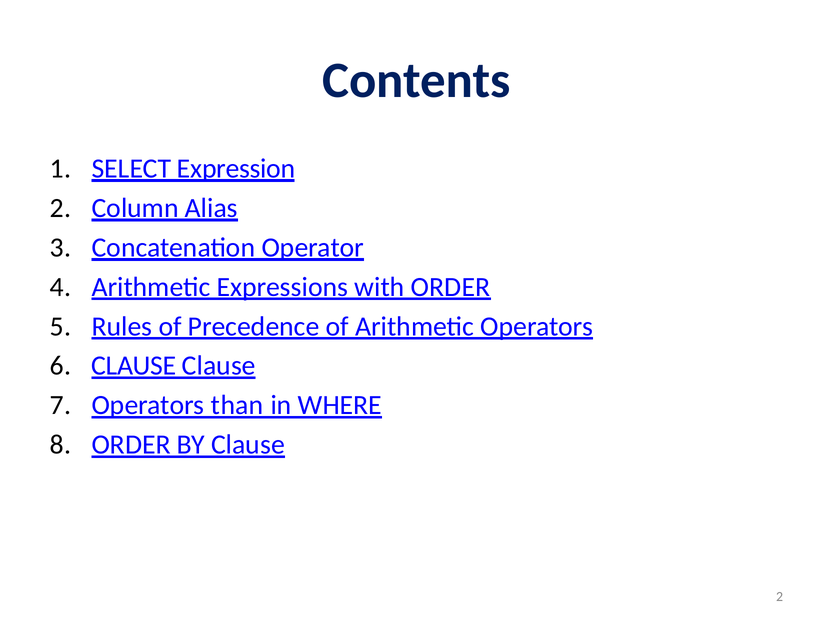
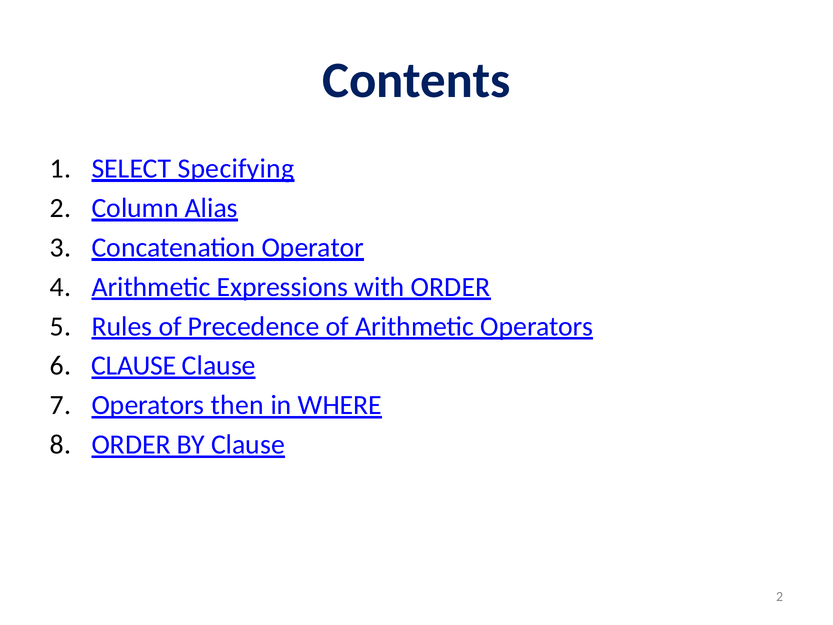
Expression: Expression -> Specifying
than: than -> then
